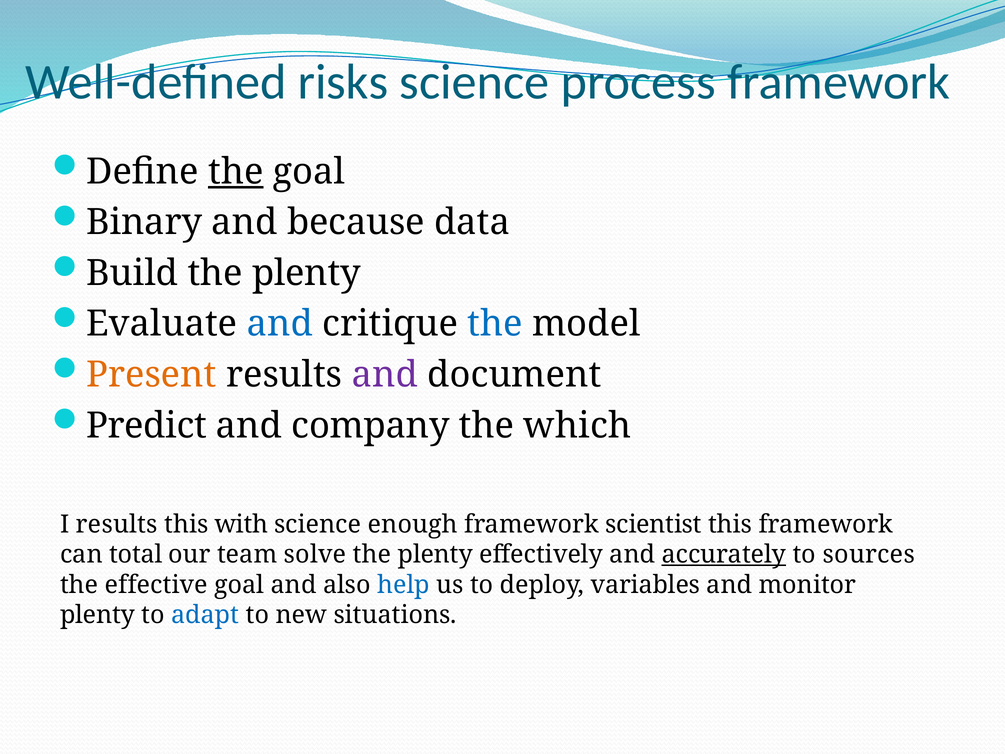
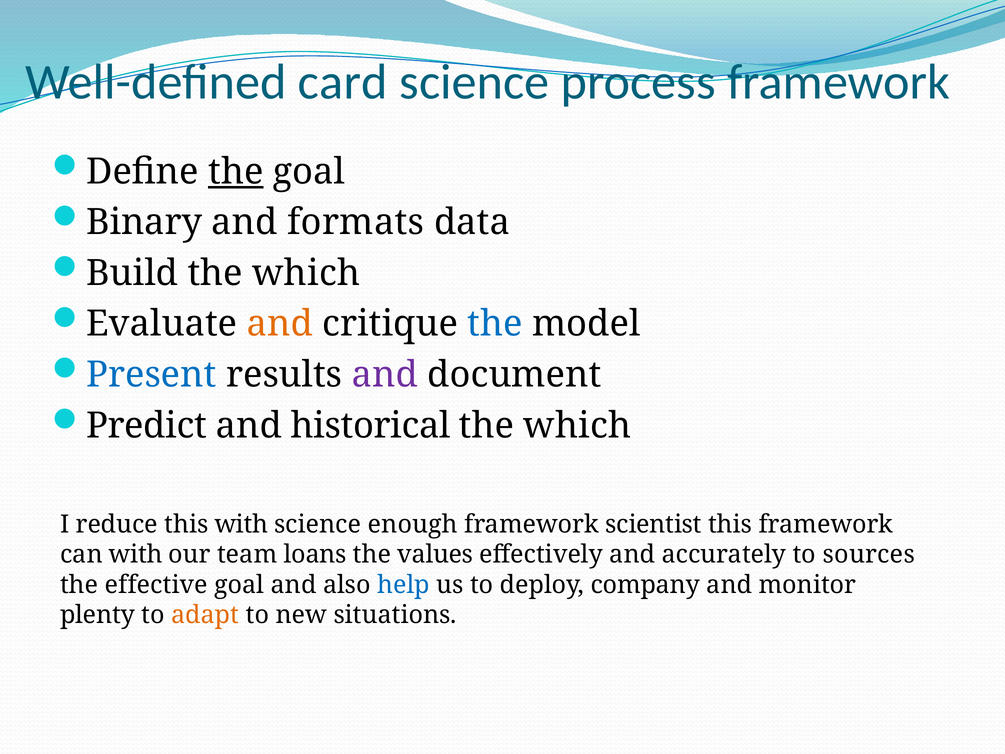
risks: risks -> card
because: because -> formats
Build the plenty: plenty -> which
and at (280, 324) colour: blue -> orange
Present colour: orange -> blue
company: company -> historical
I results: results -> reduce
can total: total -> with
solve: solve -> loans
plenty at (435, 554): plenty -> values
accurately underline: present -> none
variables: variables -> company
adapt colour: blue -> orange
